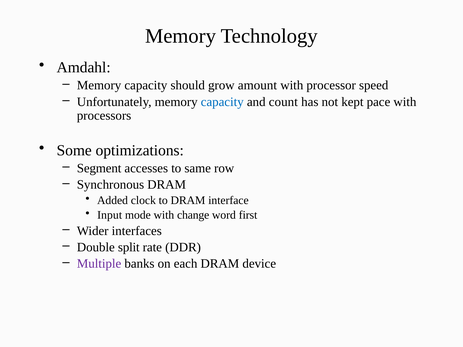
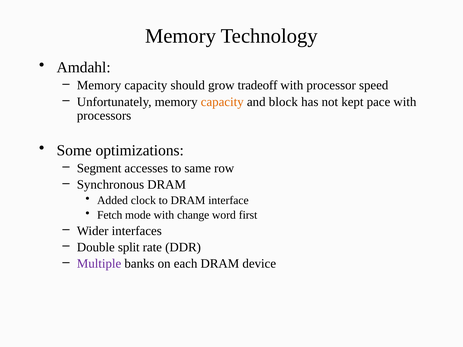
amount: amount -> tradeoff
capacity at (222, 102) colour: blue -> orange
count: count -> block
Input: Input -> Fetch
